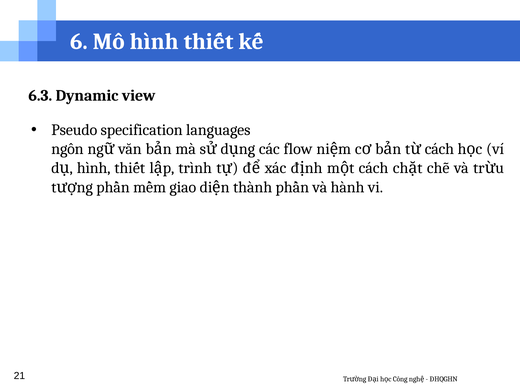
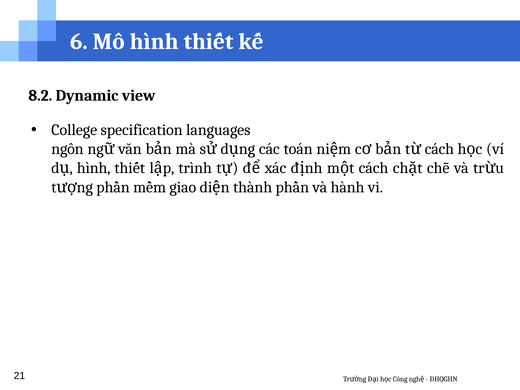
6.3: 6.3 -> 8.2
Pseudo: Pseudo -> College
flow: flow -> toán
